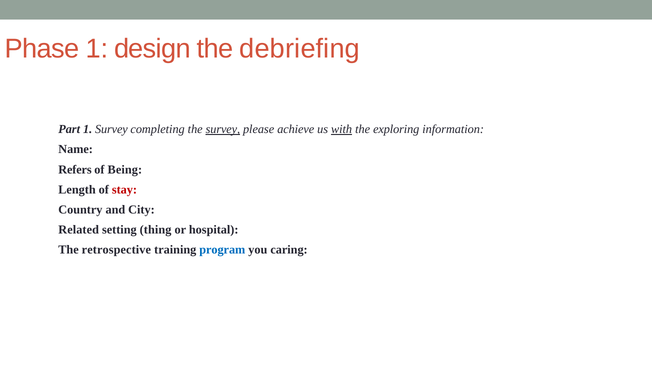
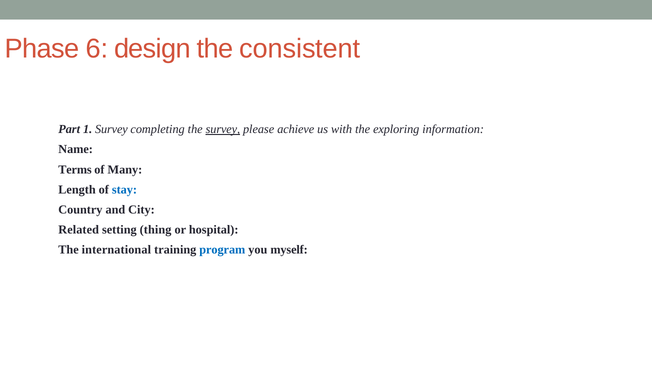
Phase 1: 1 -> 6
debriefing: debriefing -> consistent
with underline: present -> none
Refers: Refers -> Terms
Being: Being -> Many
stay colour: red -> blue
retrospective: retrospective -> international
caring: caring -> myself
